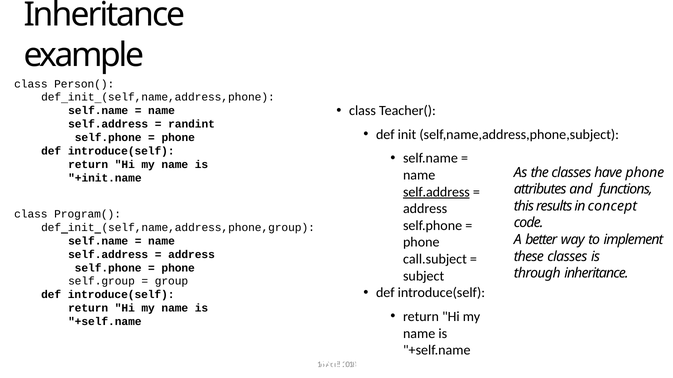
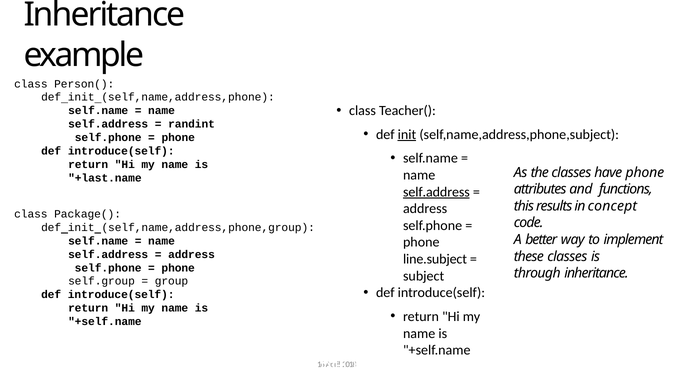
init at (407, 135) underline: none -> present
+init.name: +init.name -> +last.name
Program(: Program( -> Package(
call.subject: call.subject -> line.subject
